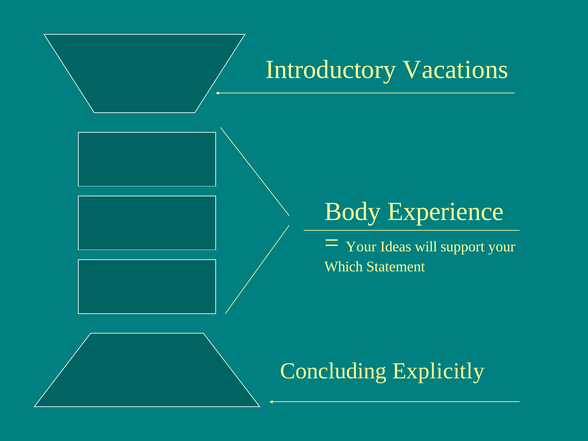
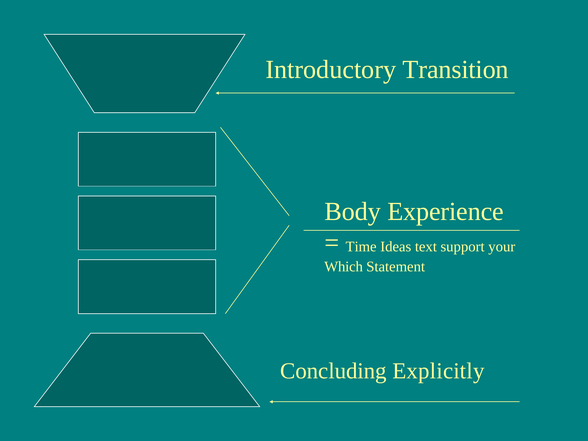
Vacations: Vacations -> Transition
Your at (361, 247): Your -> Time
will: will -> text
